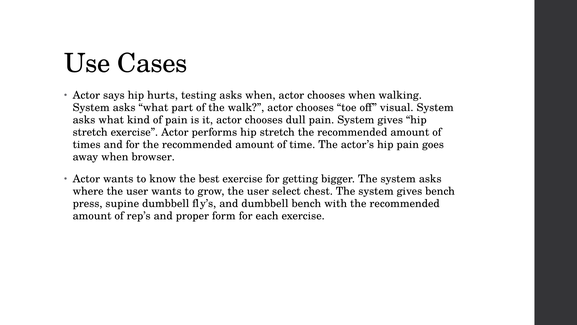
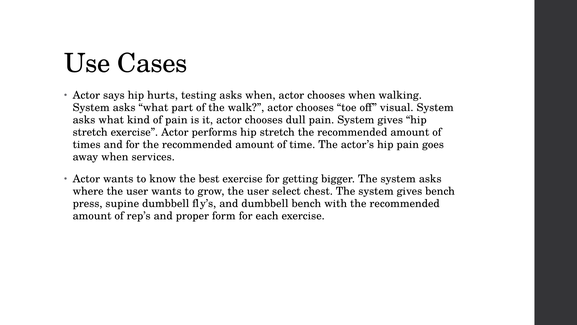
browser: browser -> services
